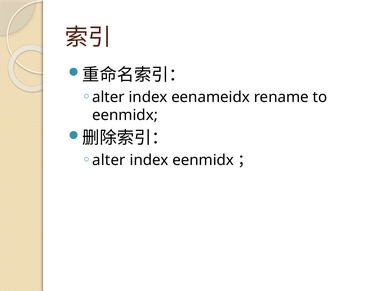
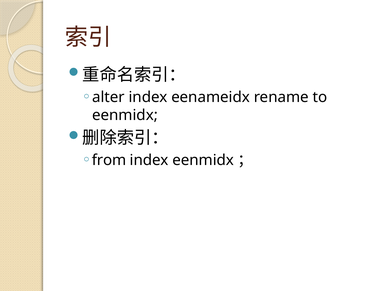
alter at (109, 161): alter -> from
